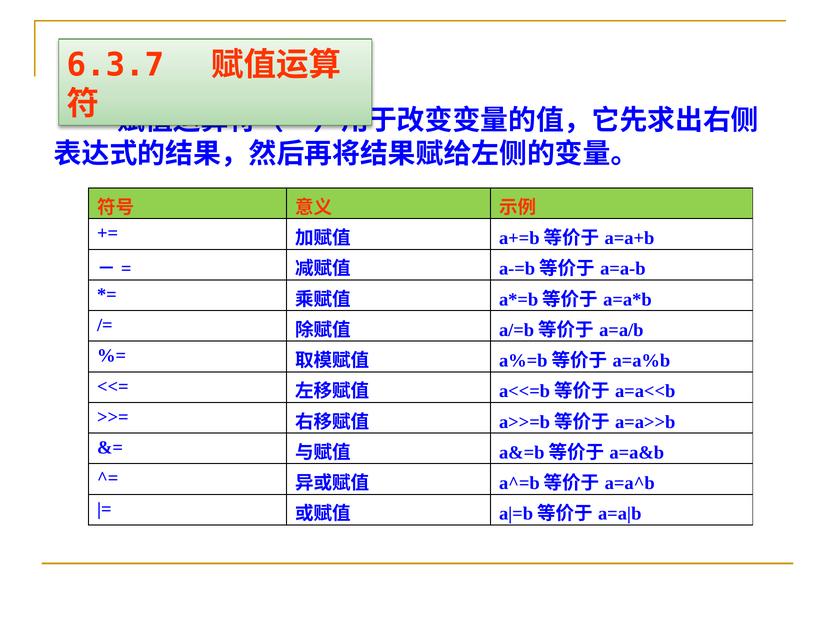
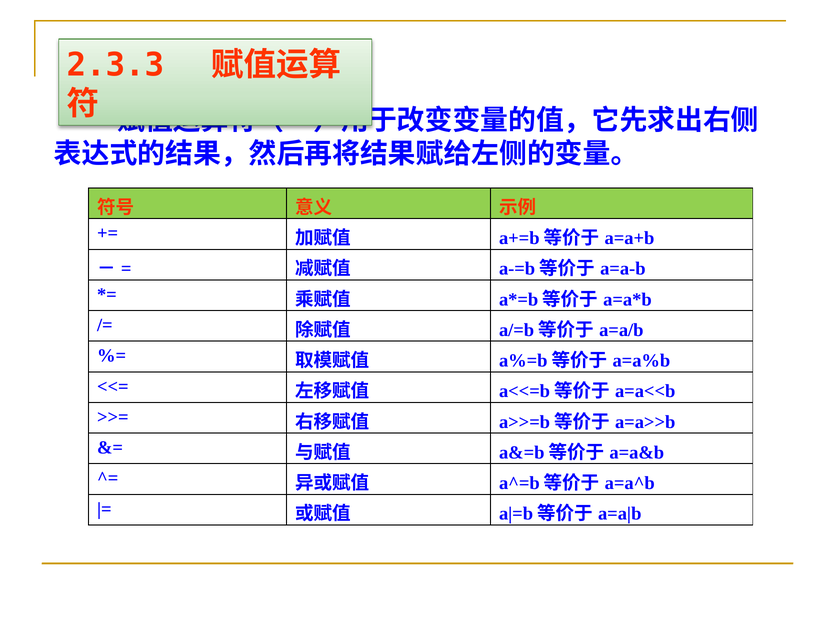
6.3.7: 6.3.7 -> 2.3.3
